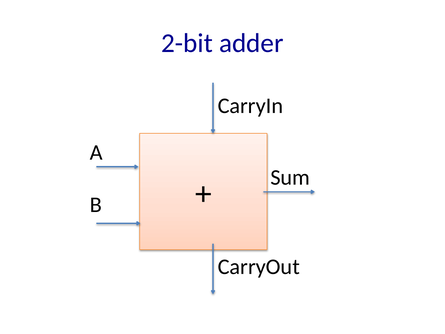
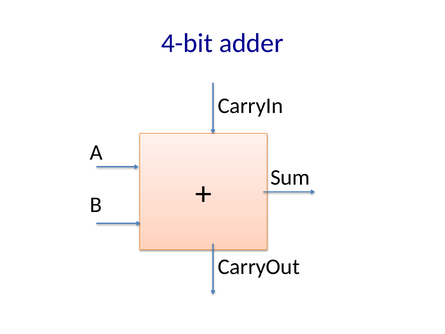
2-bit: 2-bit -> 4-bit
